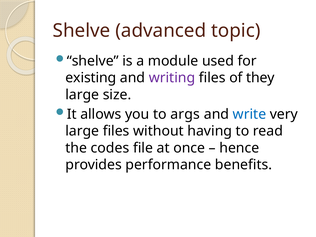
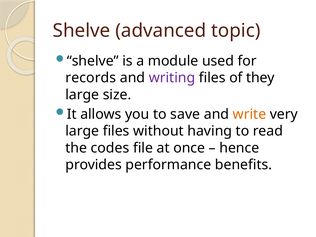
existing: existing -> records
args: args -> save
write colour: blue -> orange
